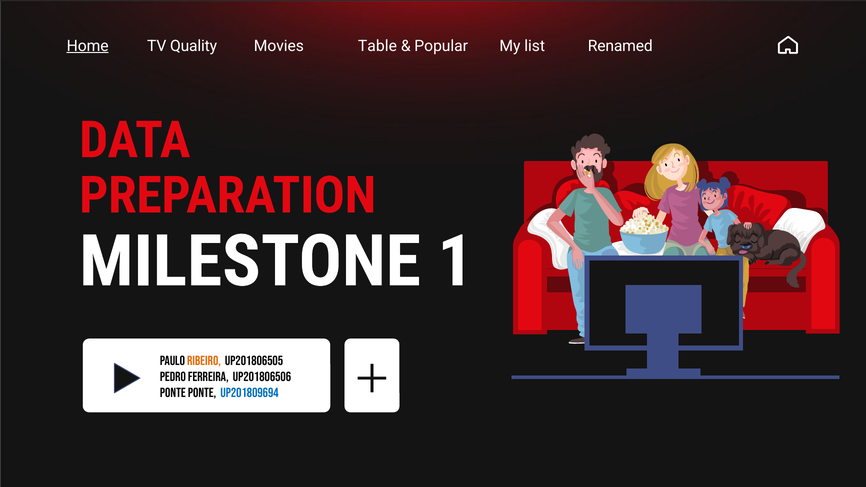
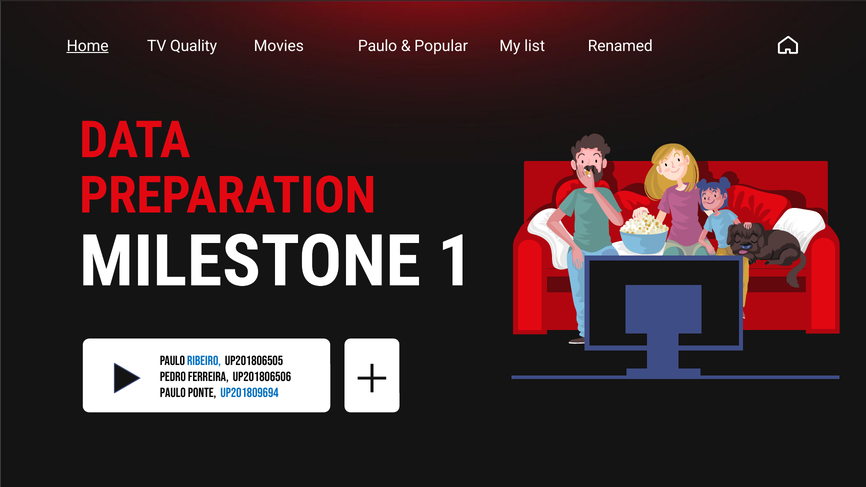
Movies Table: Table -> Paulo
Ribeiro colour: orange -> blue
Ponte at (173, 393): Ponte -> Paulo
